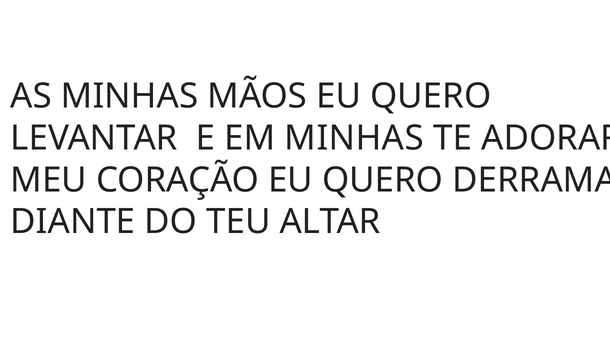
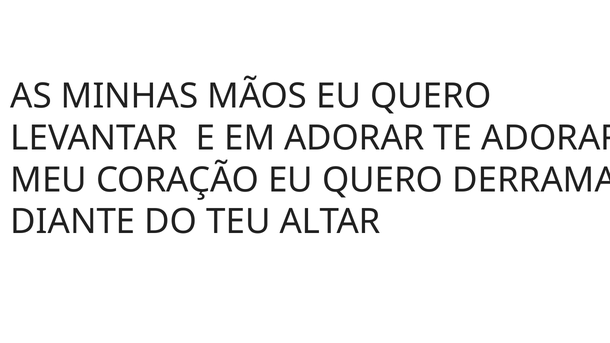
EM MINHAS: MINHAS -> ADORAR
